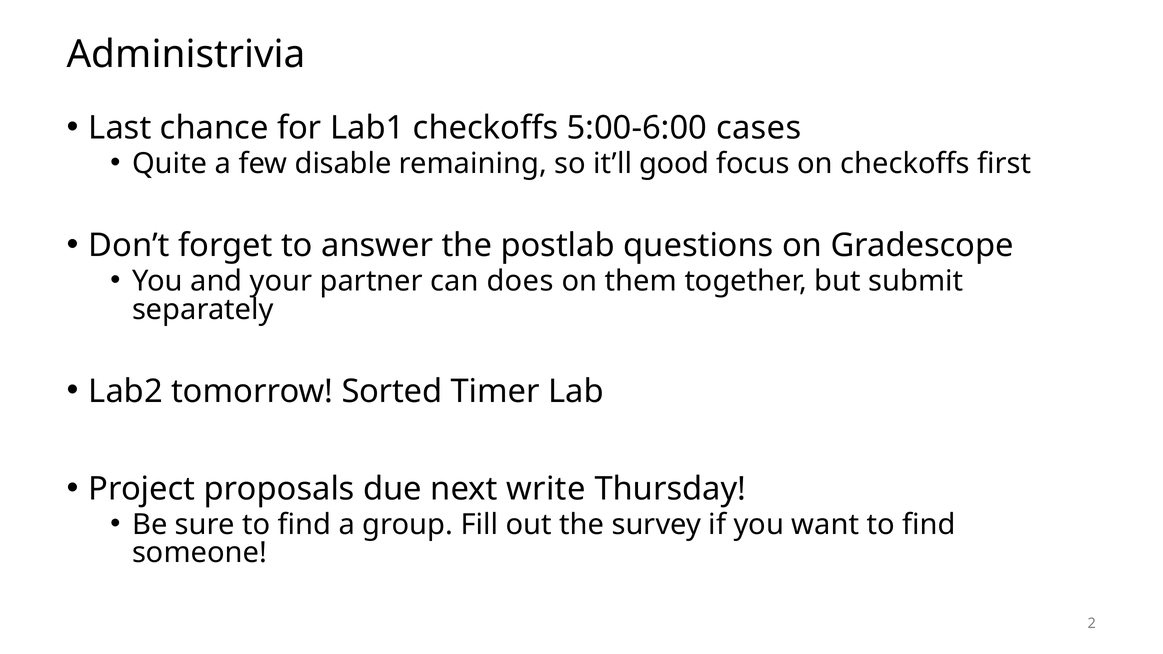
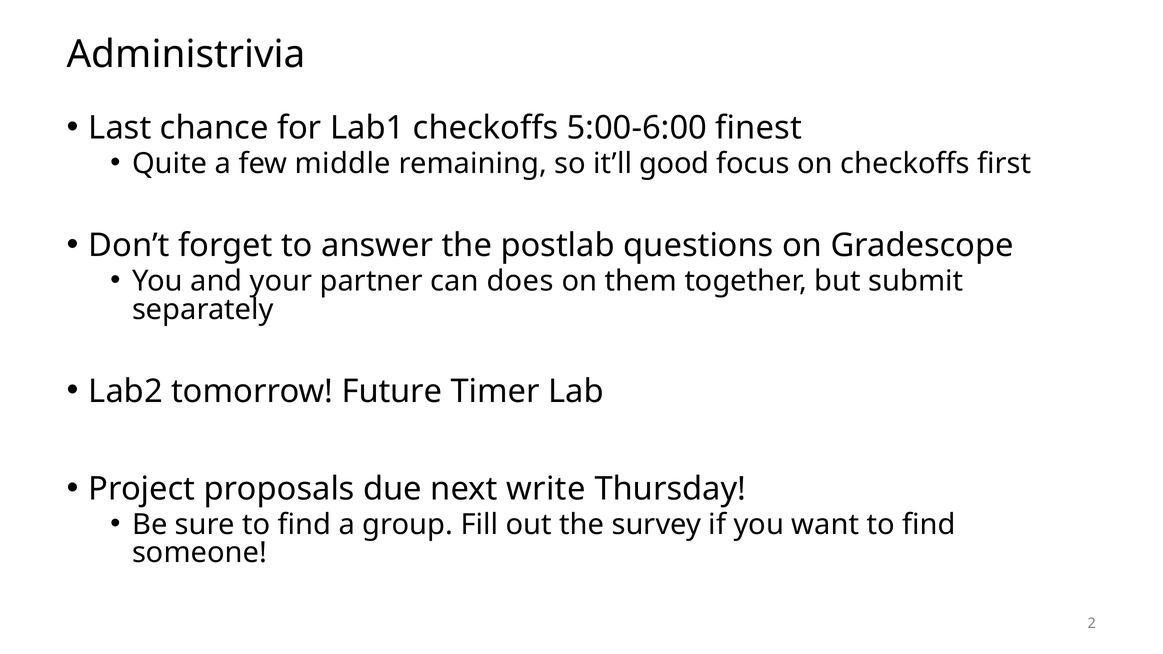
cases: cases -> finest
disable: disable -> middle
Sorted: Sorted -> Future
